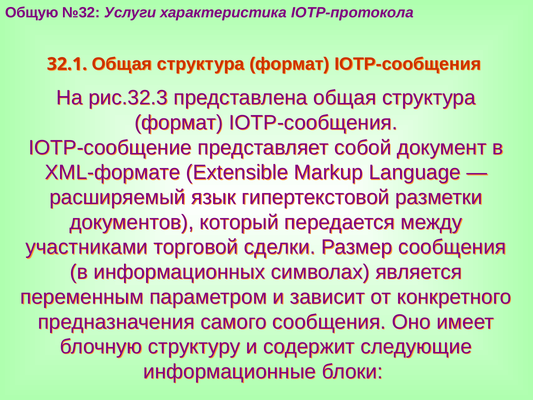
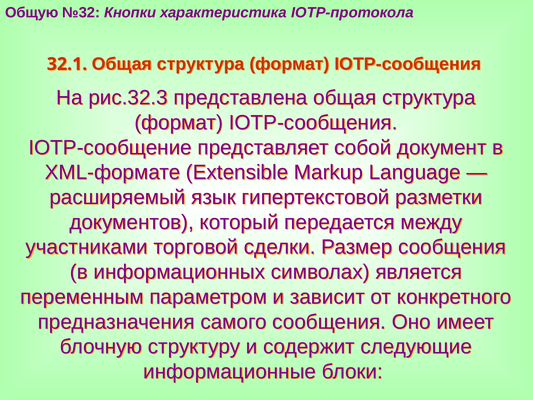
Услуги: Услуги -> Кнопки
